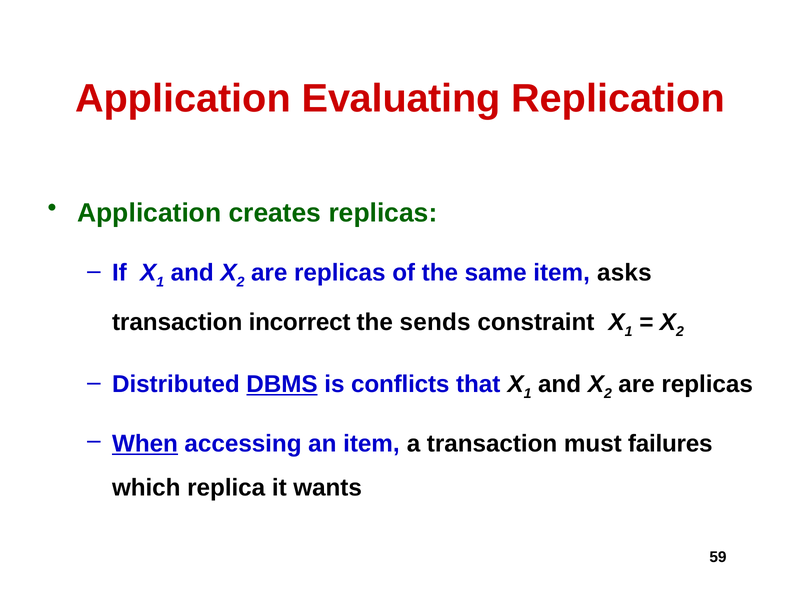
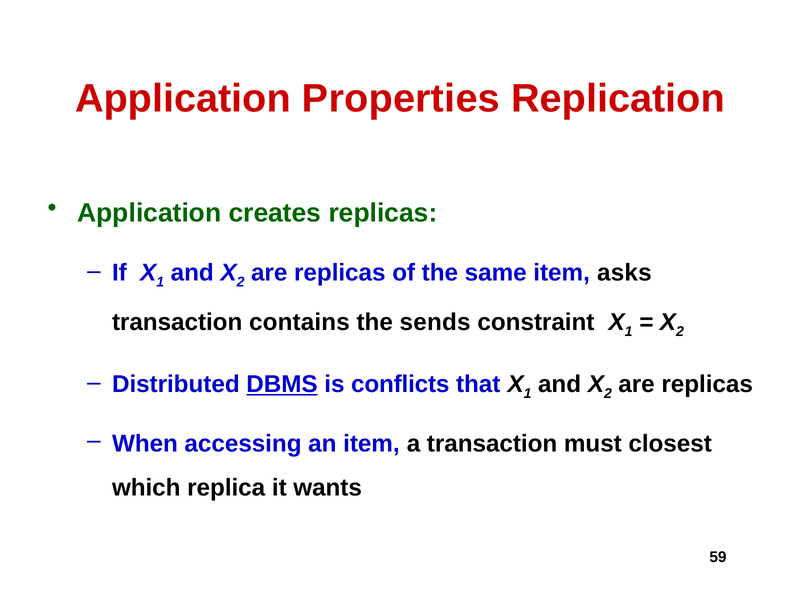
Evaluating: Evaluating -> Properties
incorrect: incorrect -> contains
When underline: present -> none
failures: failures -> closest
